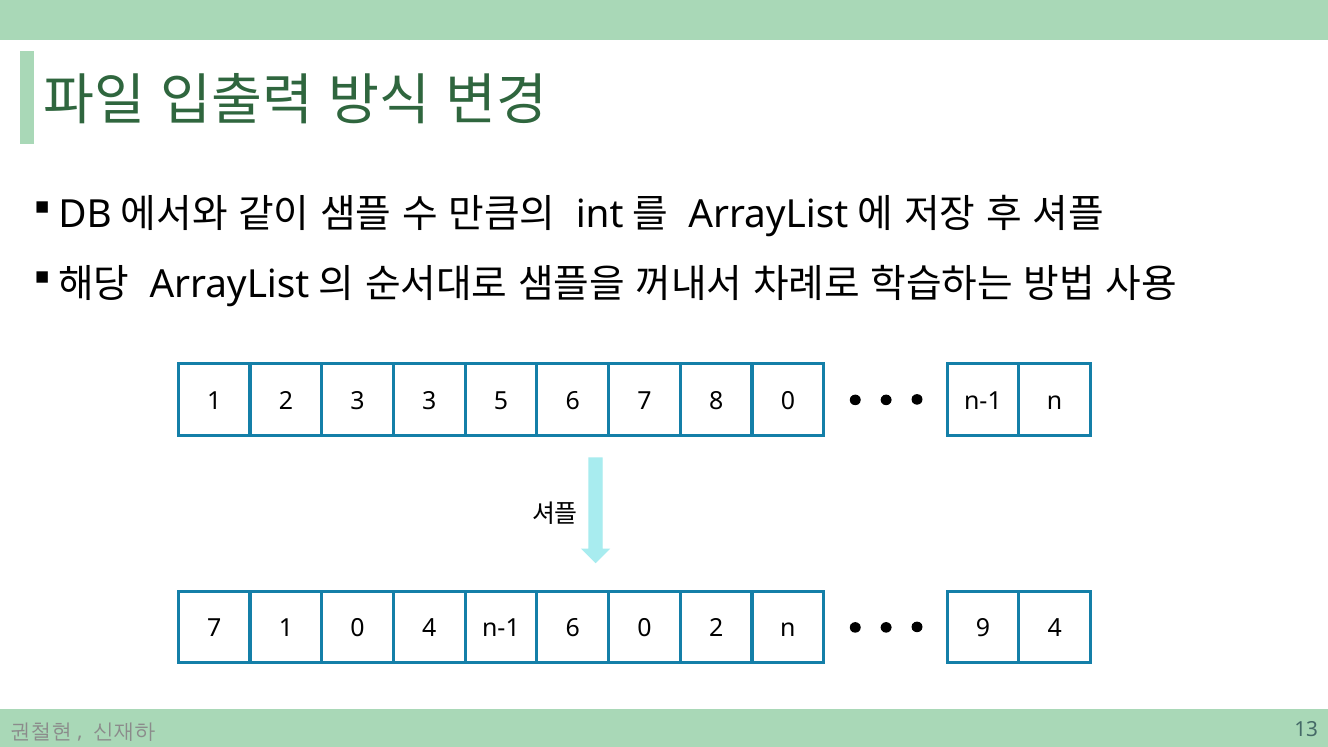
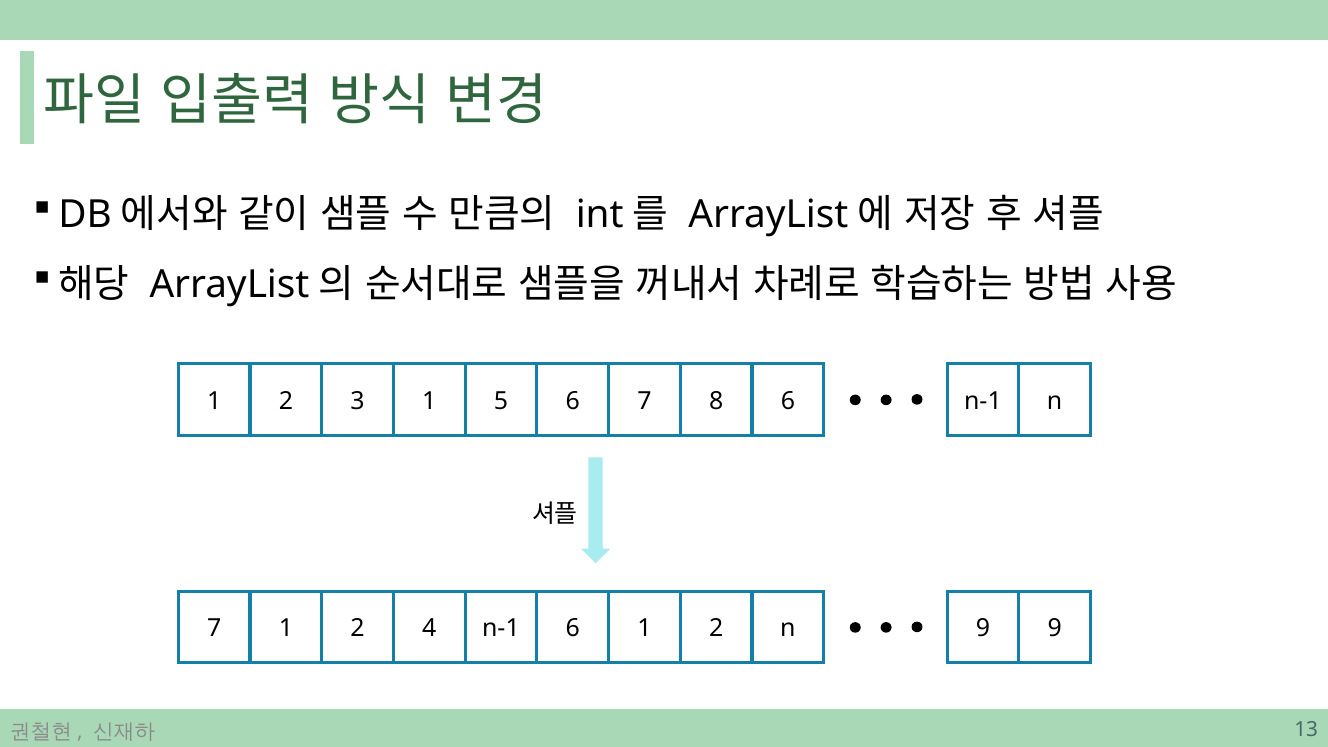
3 3: 3 -> 1
8 0: 0 -> 6
7 1 0: 0 -> 2
6 0: 0 -> 1
9 4: 4 -> 9
